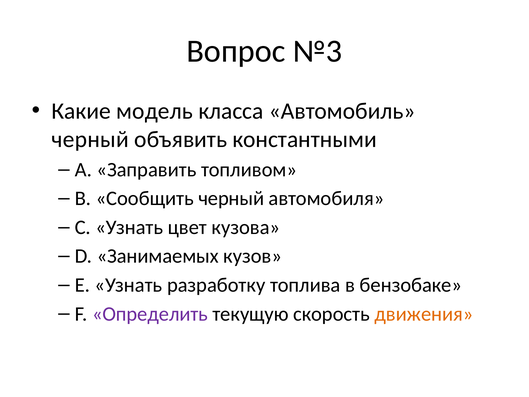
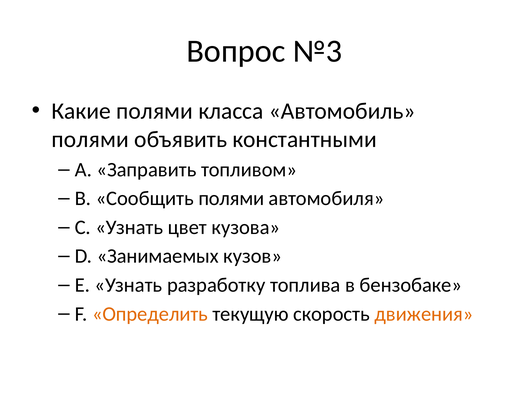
Какие модель: модель -> полями
черный at (90, 139): черный -> полями
Сообщить черный: черный -> полями
Определить colour: purple -> orange
